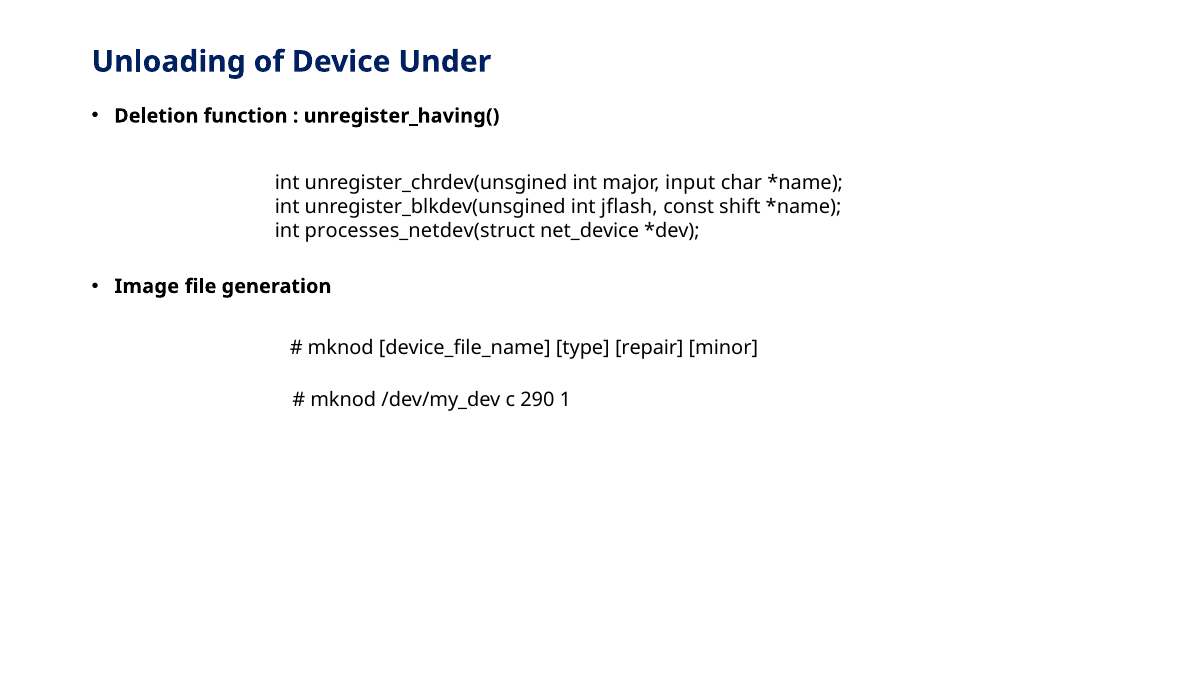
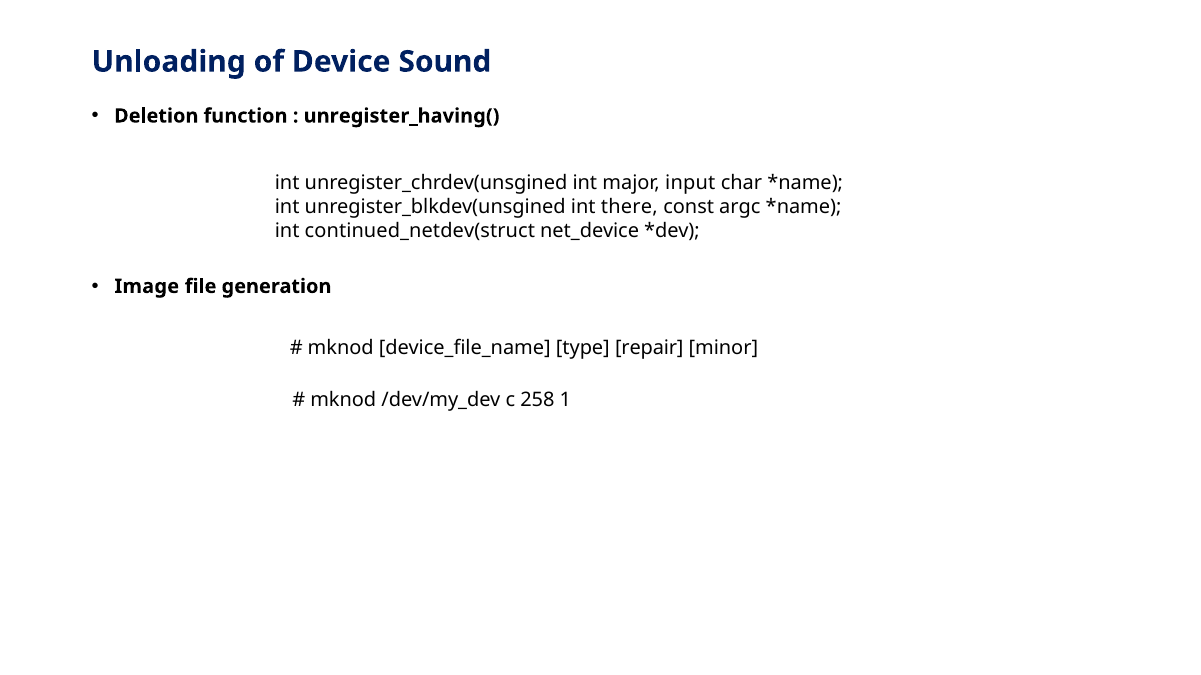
Under: Under -> Sound
jflash: jflash -> there
shift: shift -> argc
processes_netdev(struct: processes_netdev(struct -> continued_netdev(struct
290: 290 -> 258
